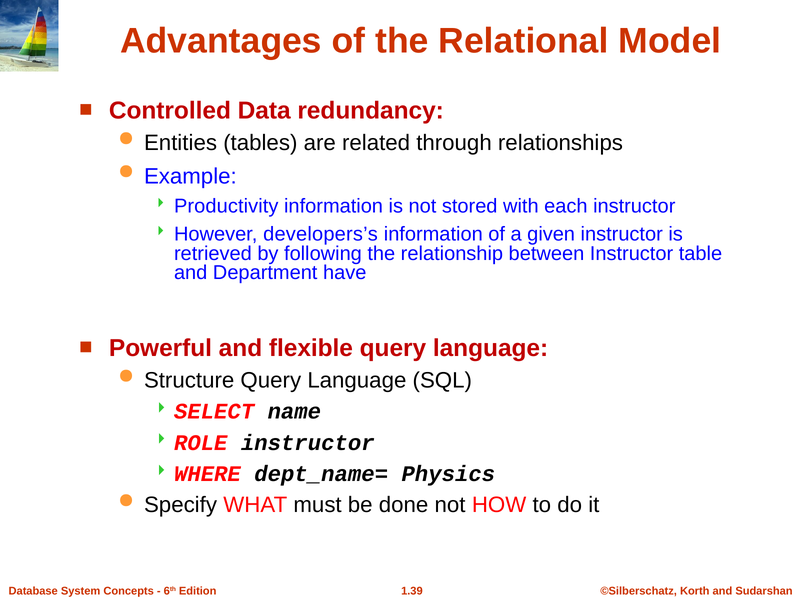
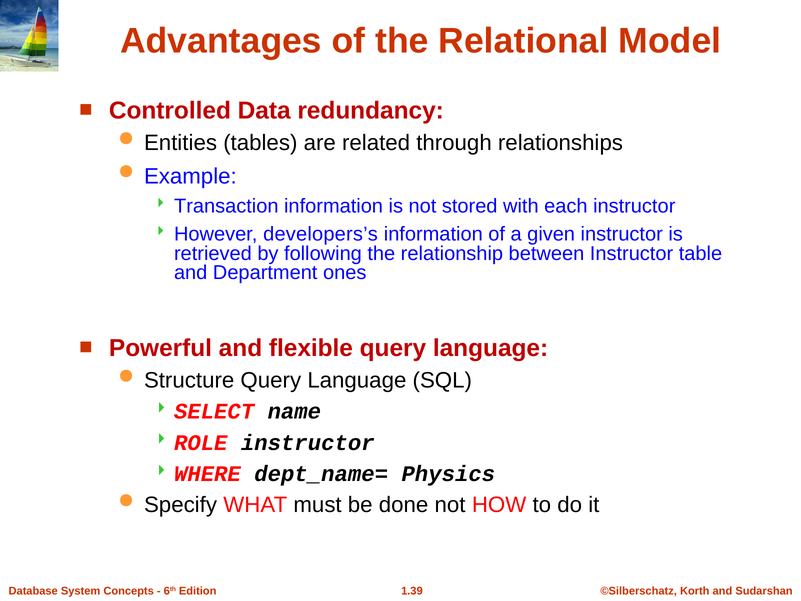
Productivity: Productivity -> Transaction
have: have -> ones
